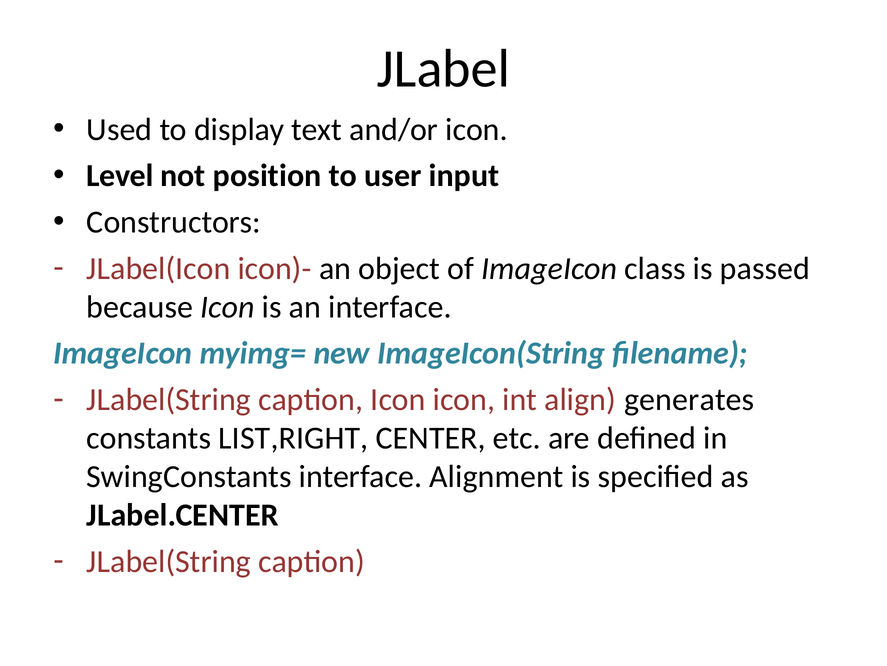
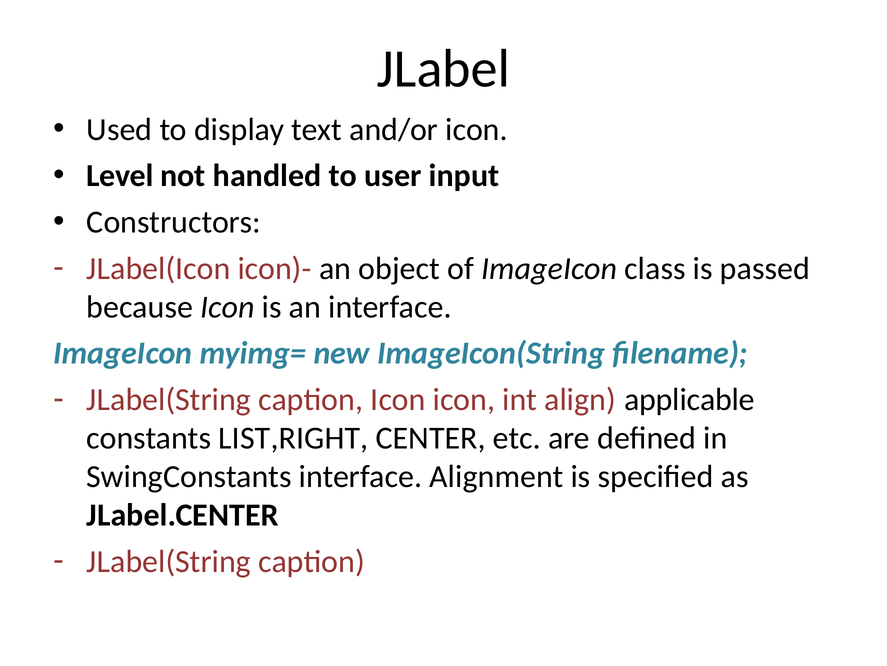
position: position -> handled
generates: generates -> applicable
